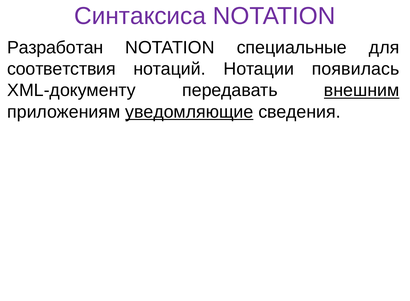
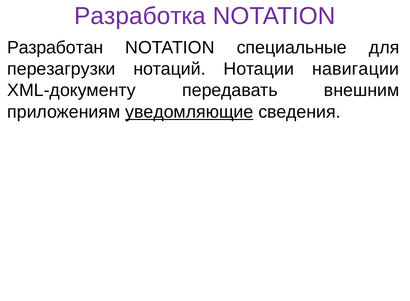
Синтаксиса: Синтаксиса -> Разработка
соответствия: соответствия -> перезагрузки
появилась: появилась -> навигации
внешним underline: present -> none
